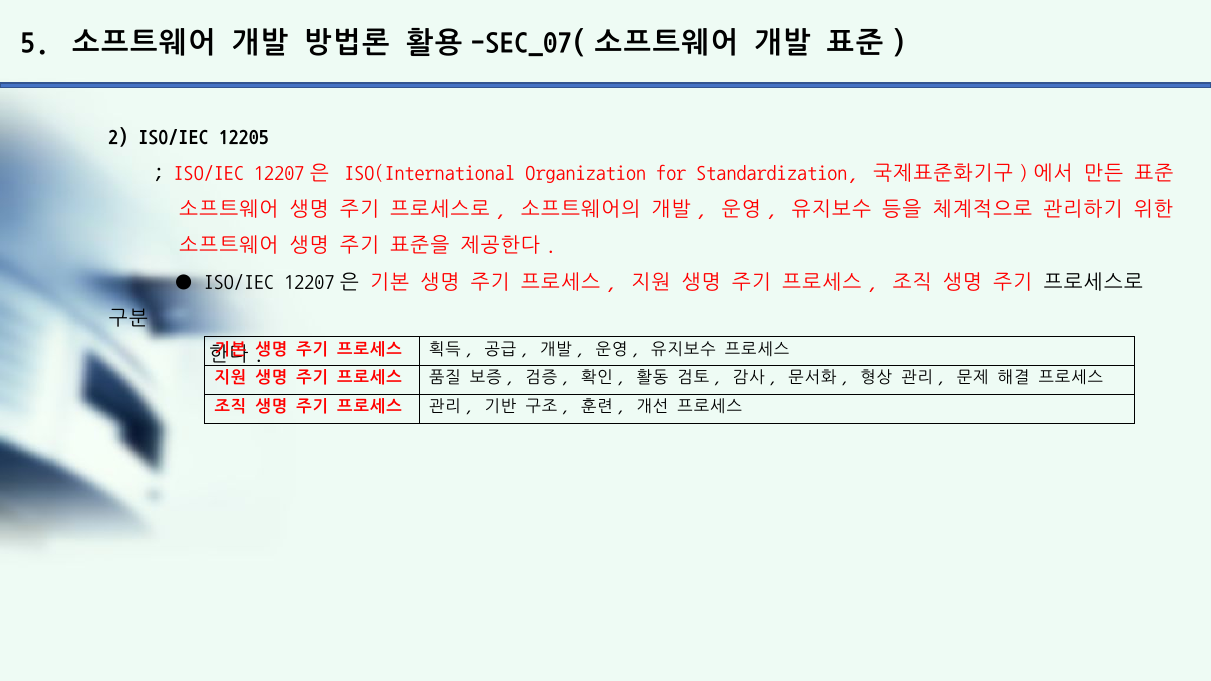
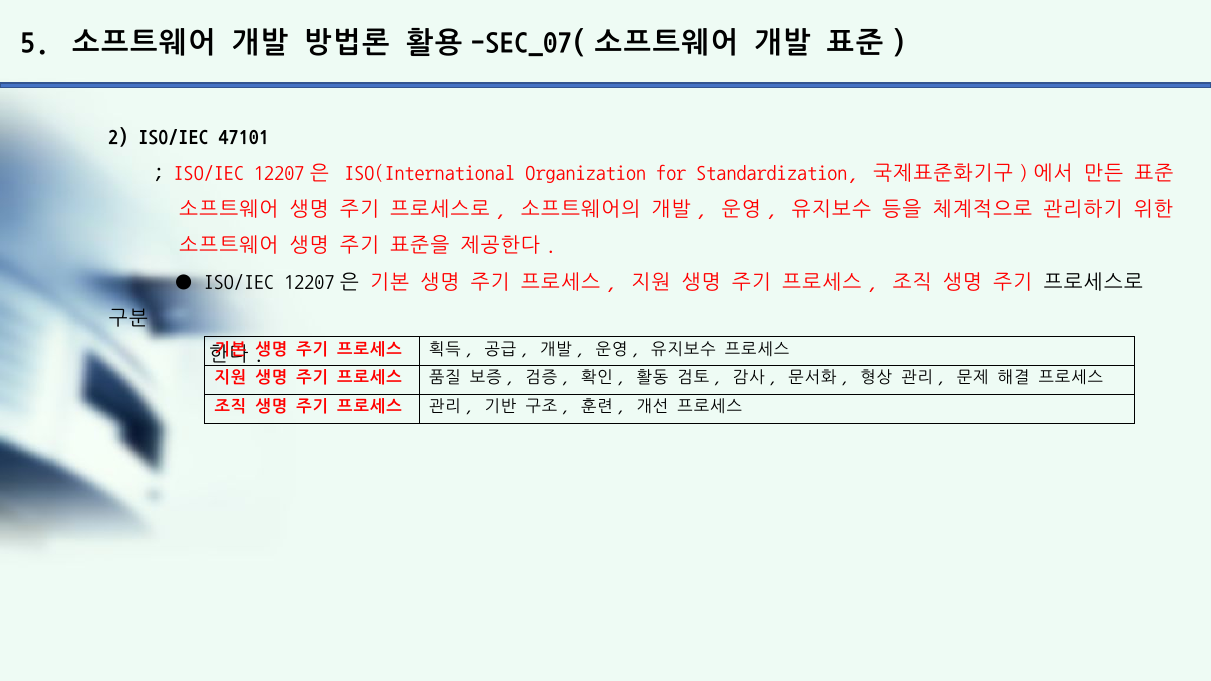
12205: 12205 -> 47101
